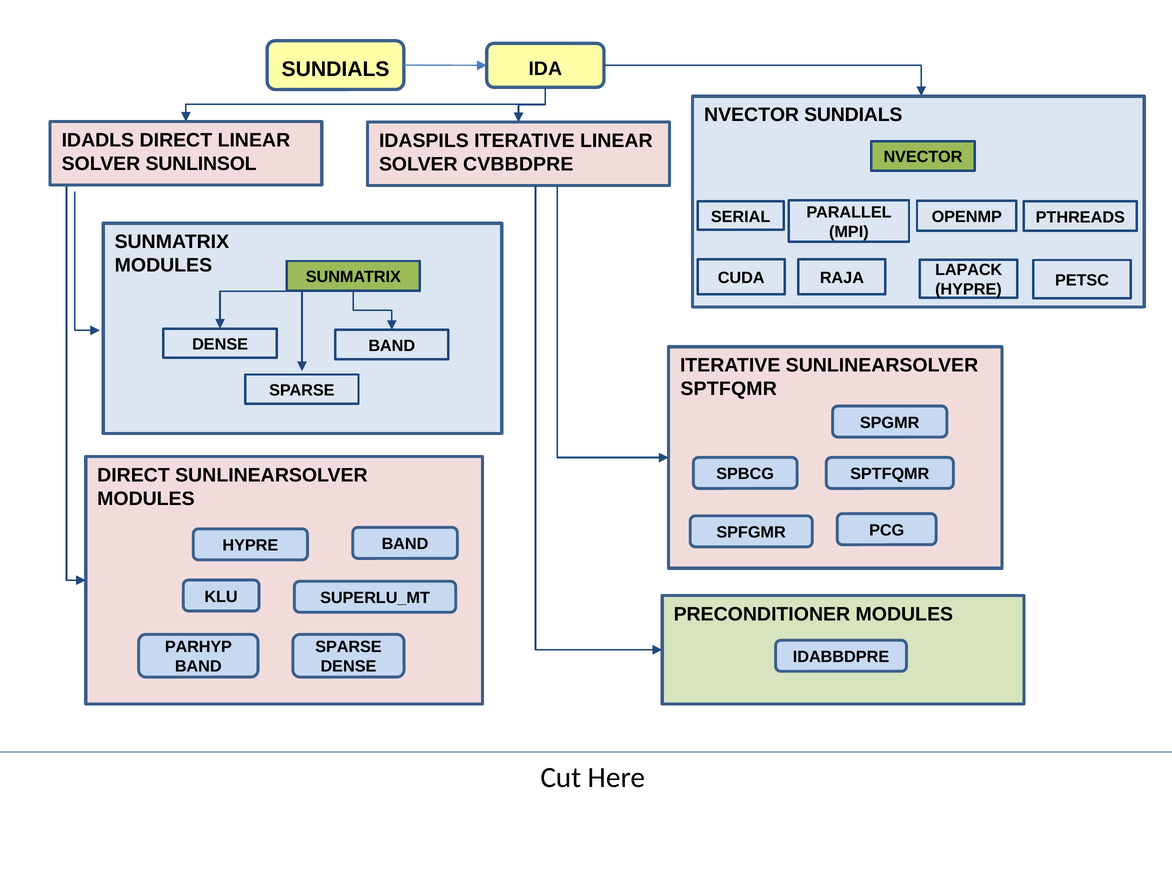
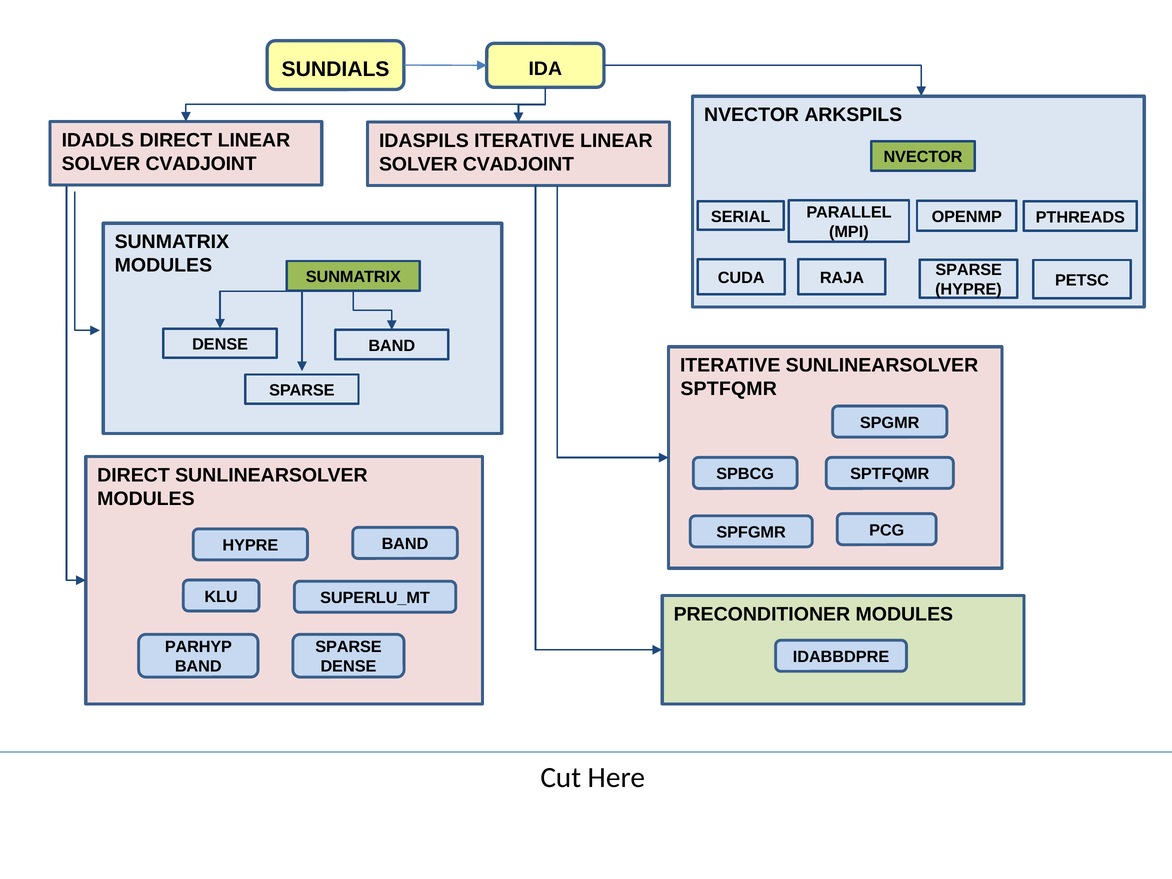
NVECTOR SUNDIALS: SUNDIALS -> ARKSPILS
SUNLINSOL at (201, 164): SUNLINSOL -> CVADJOINT
CVBBDPRE at (518, 164): CVBBDPRE -> CVADJOINT
RAJA LAPACK: LAPACK -> SPARSE
